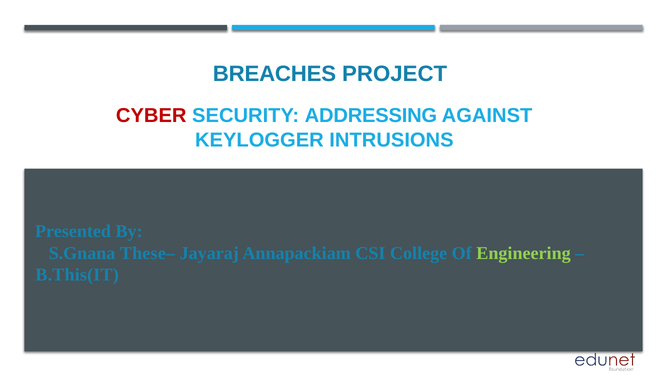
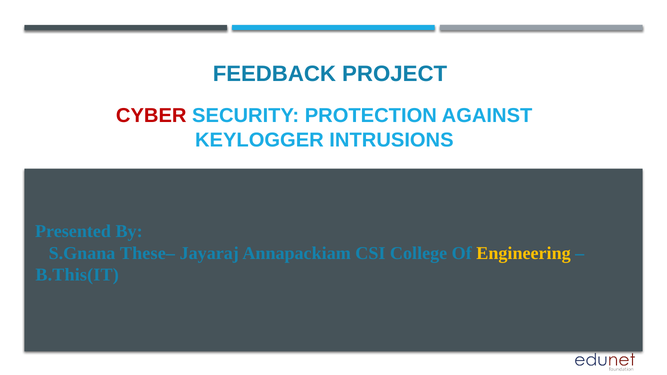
BREACHES: BREACHES -> FEEDBACK
ADDRESSING: ADDRESSING -> PROTECTION
Engineering colour: light green -> yellow
